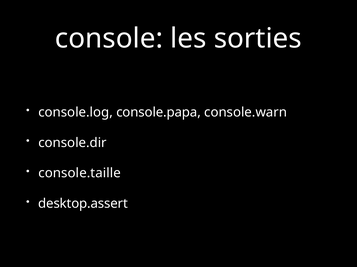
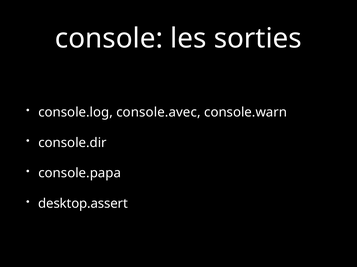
console.papa: console.papa -> console.avec
console.taille: console.taille -> console.papa
